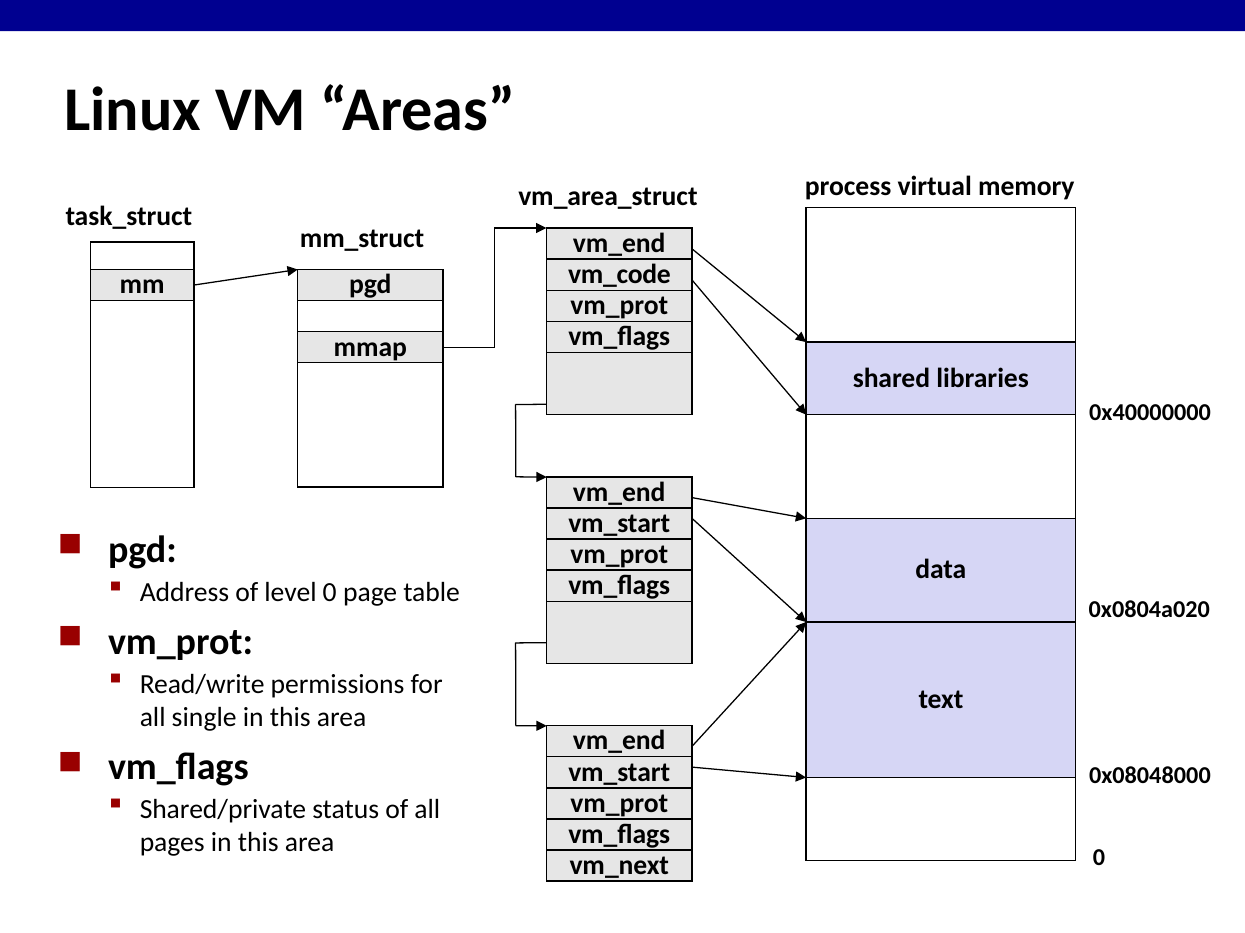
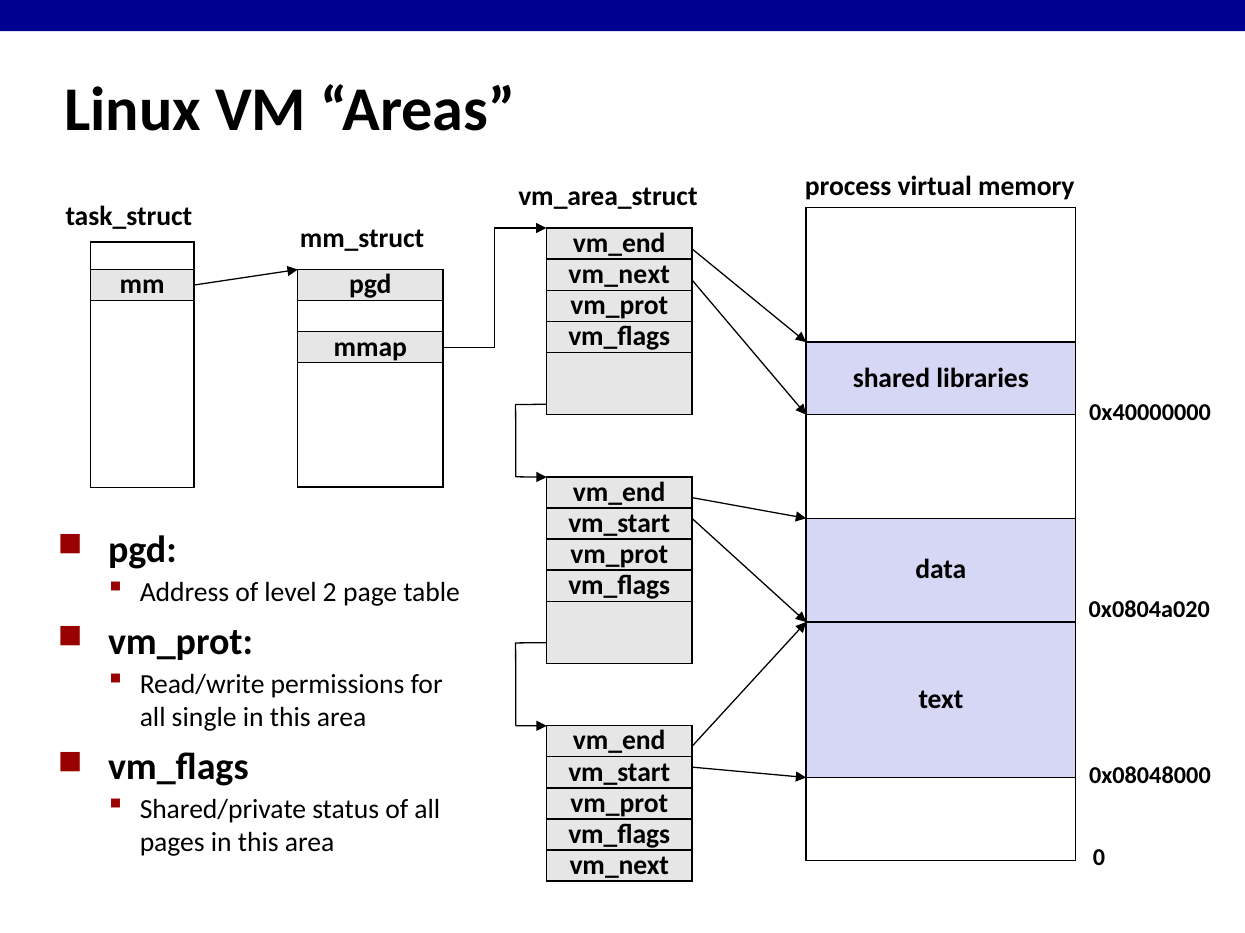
vm_code at (619, 275): vm_code -> vm_next
level 0: 0 -> 2
